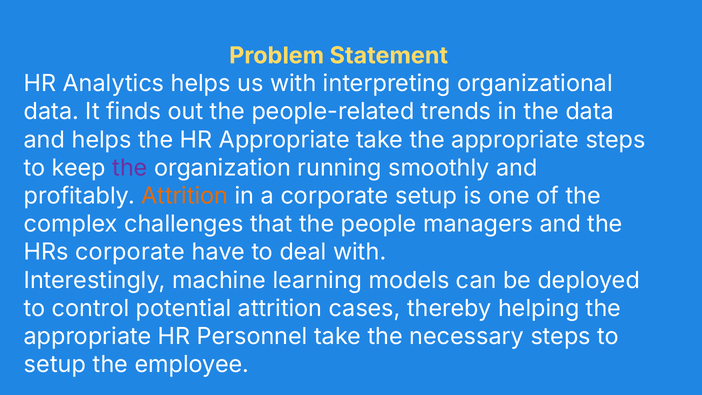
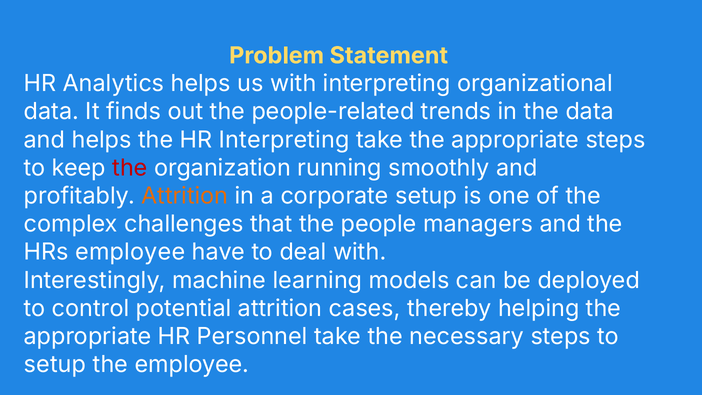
HR Appropriate: Appropriate -> Interpreting
the at (130, 168) colour: purple -> red
HRs corporate: corporate -> employee
